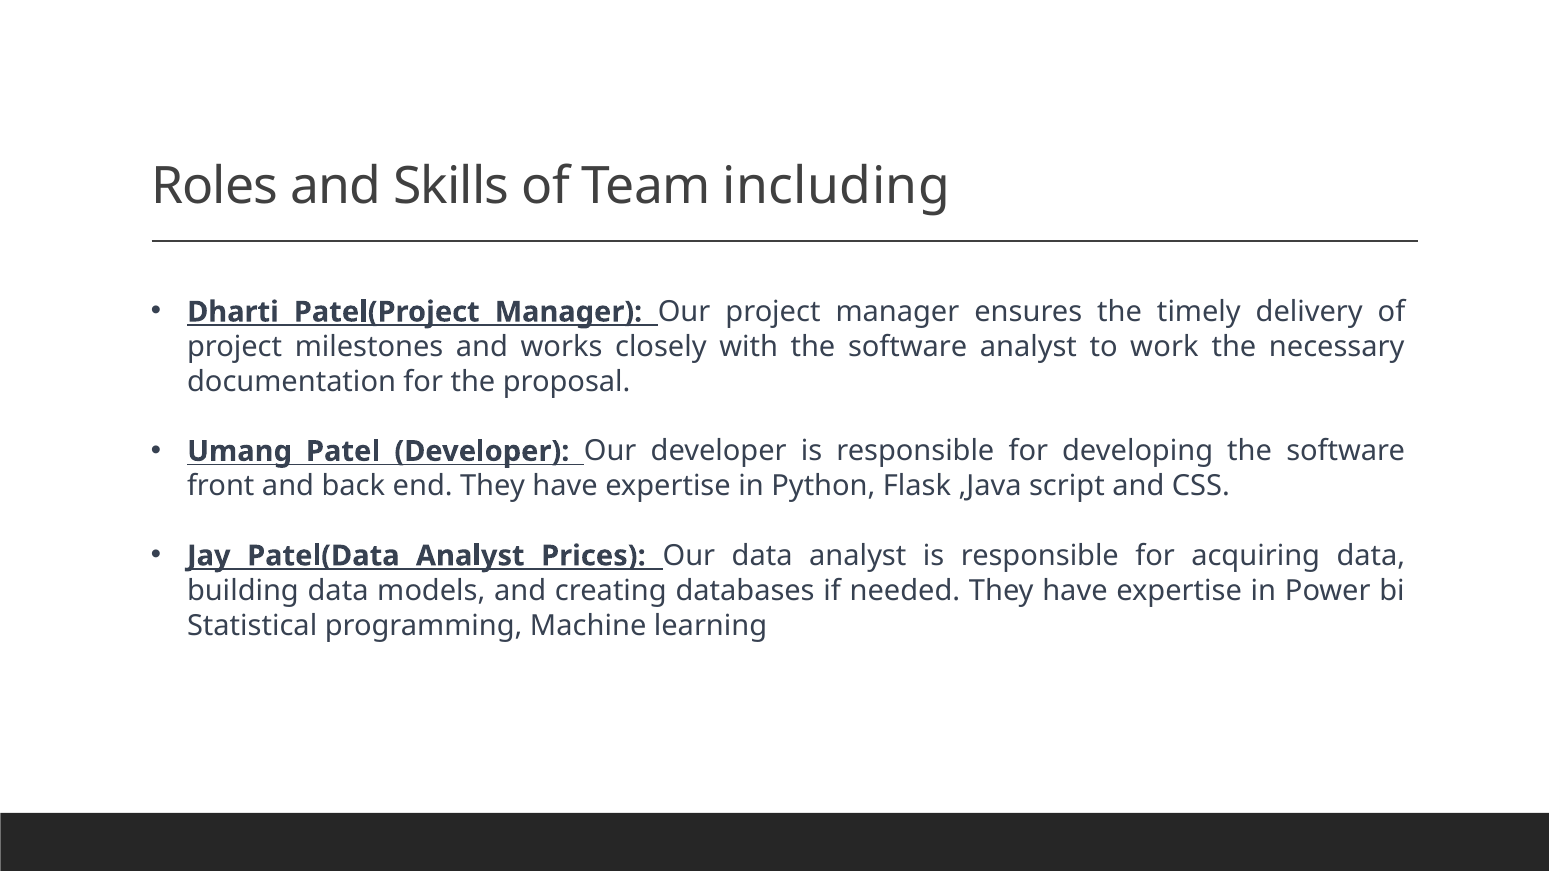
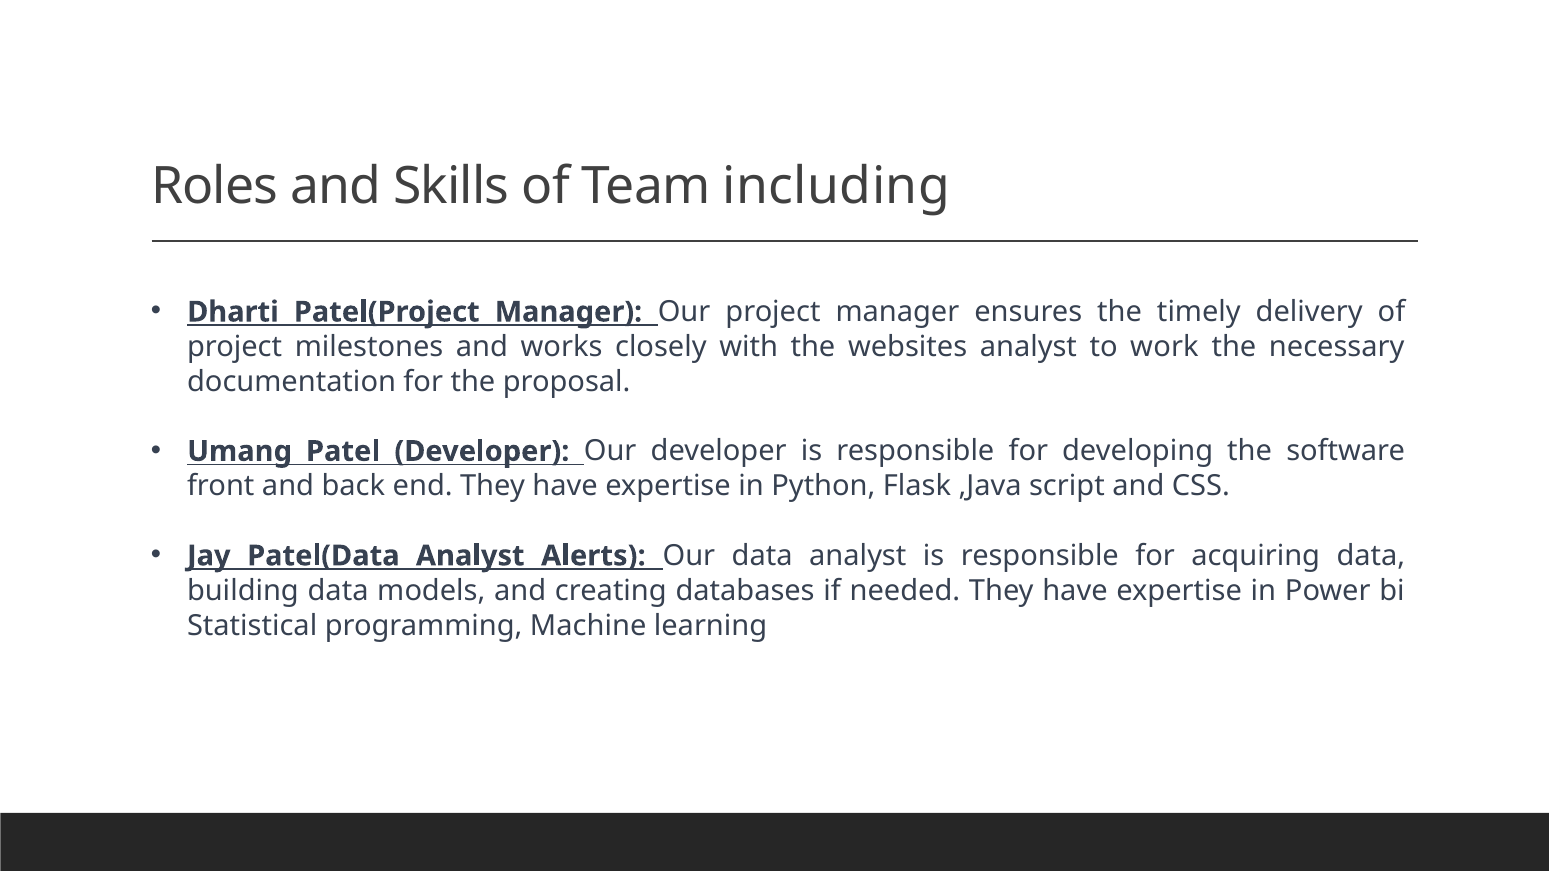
with the software: software -> websites
Prices: Prices -> Alerts
